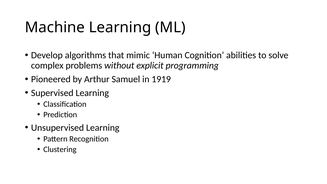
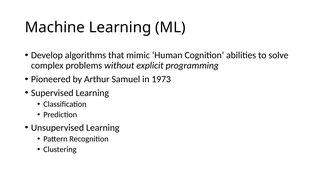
1919: 1919 -> 1973
